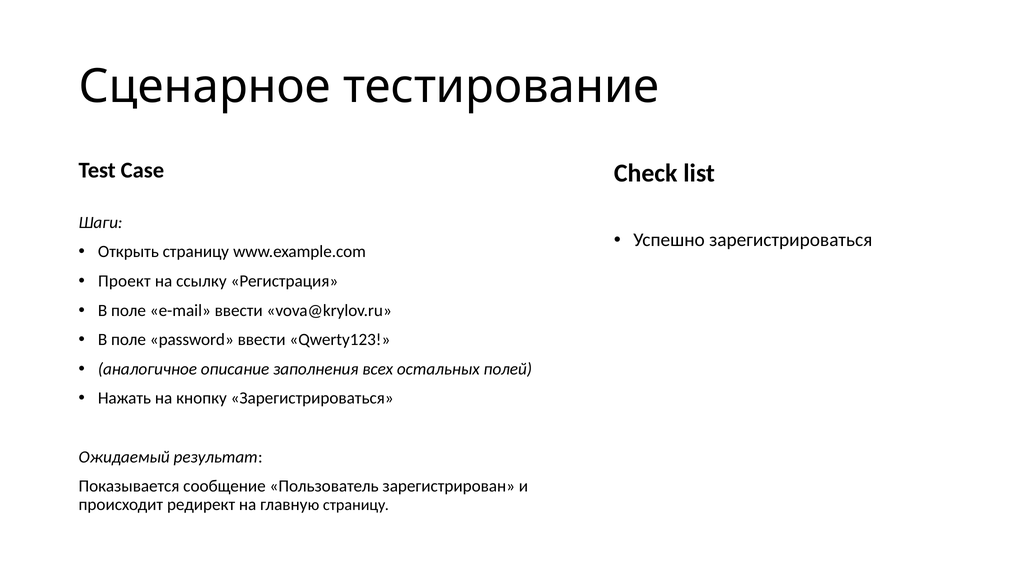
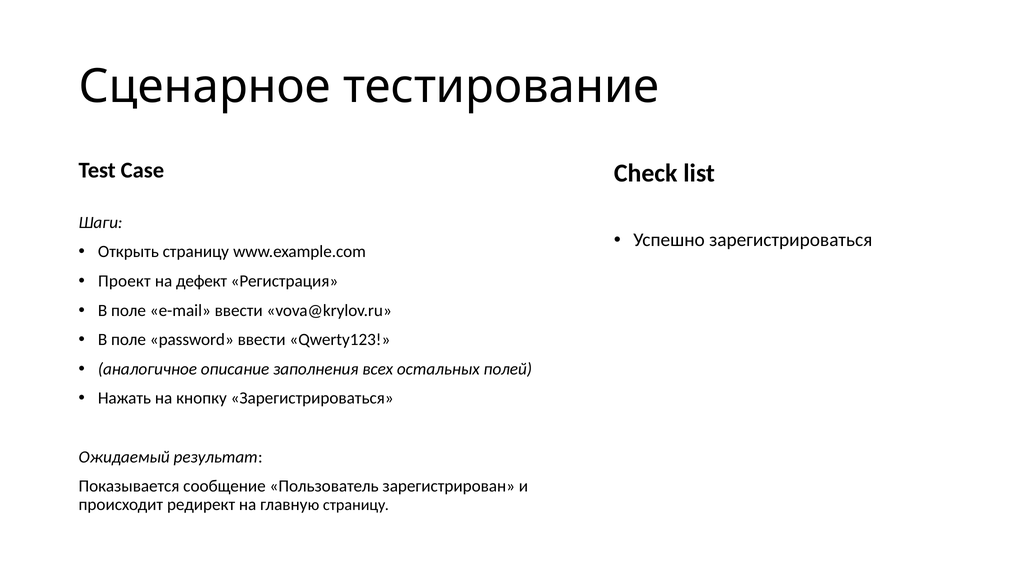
ссылку: ссылку -> дефект
